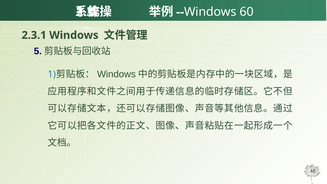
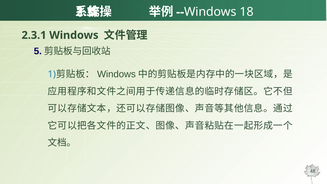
60: 60 -> 18
